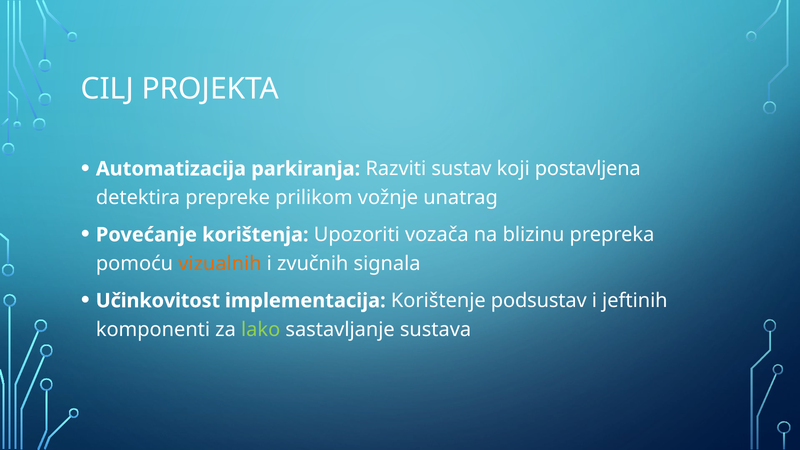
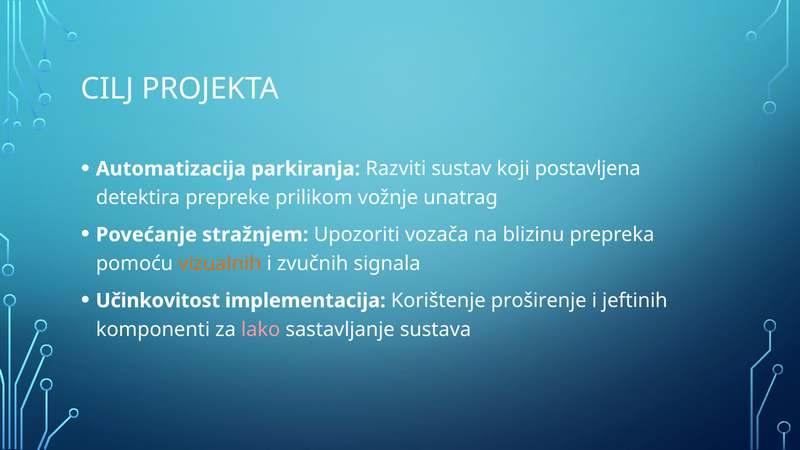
korištenja: korištenja -> stražnjem
podsustav: podsustav -> proširenje
lako colour: light green -> pink
